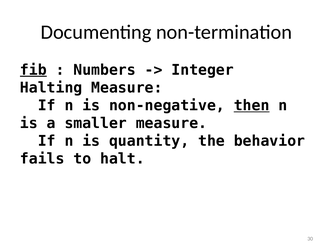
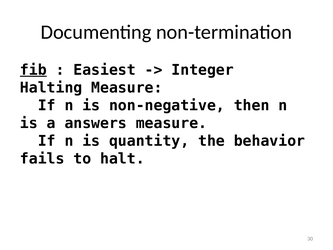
Numbers: Numbers -> Easiest
then underline: present -> none
smaller: smaller -> answers
